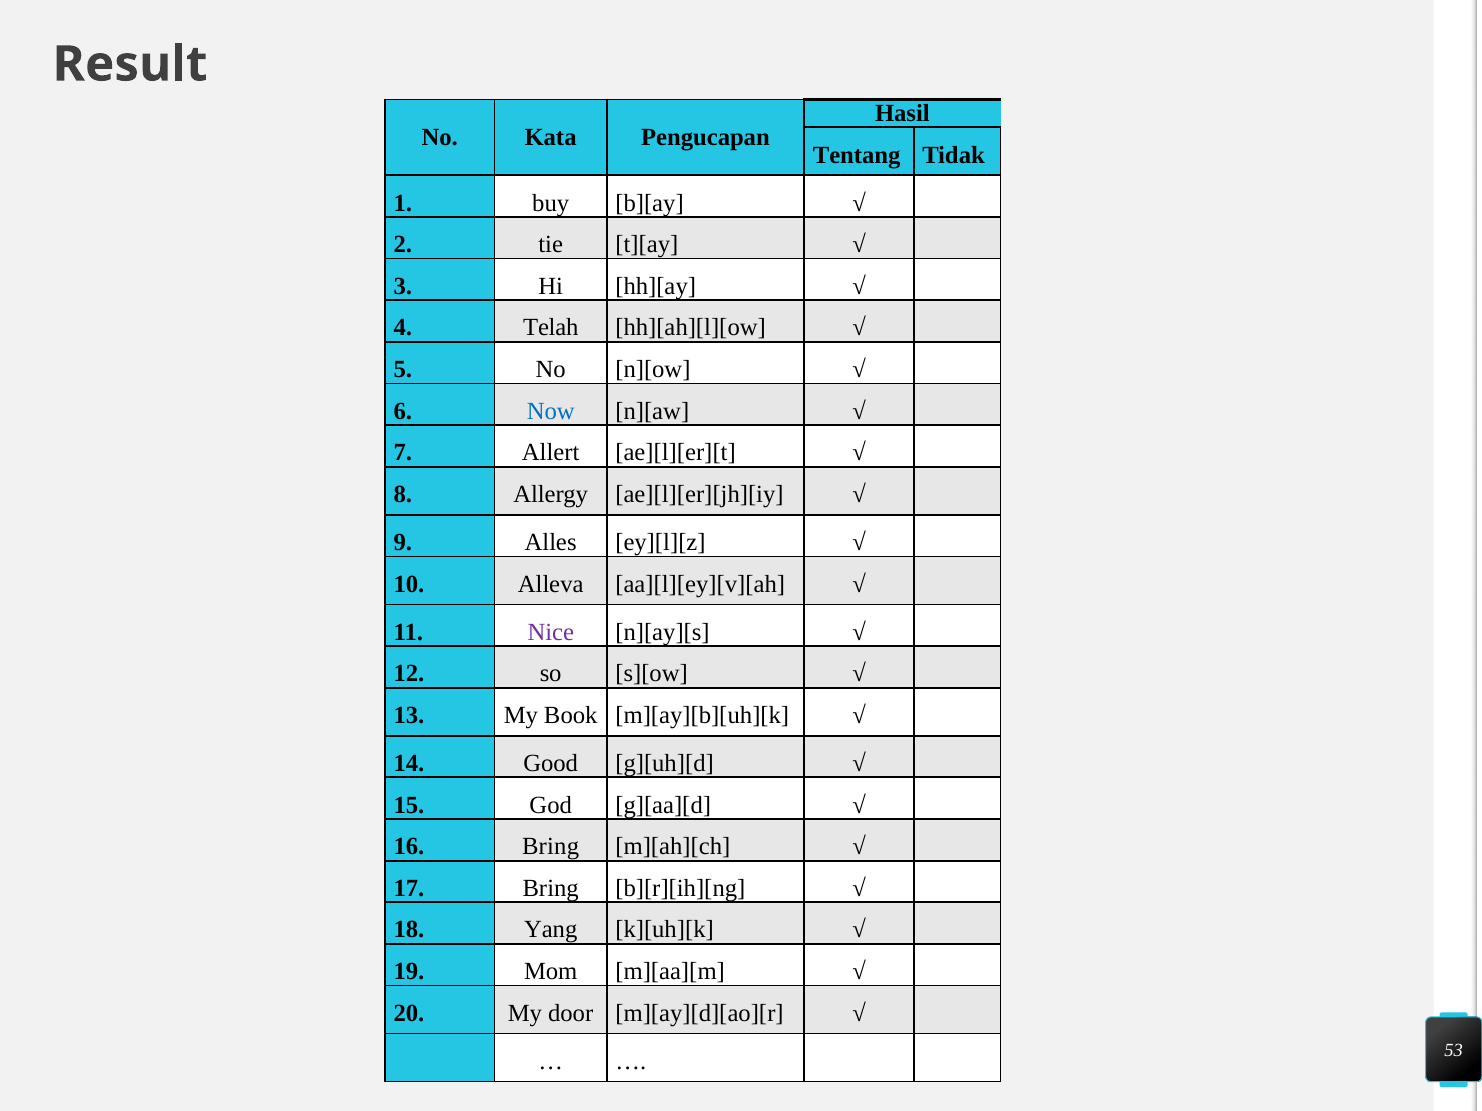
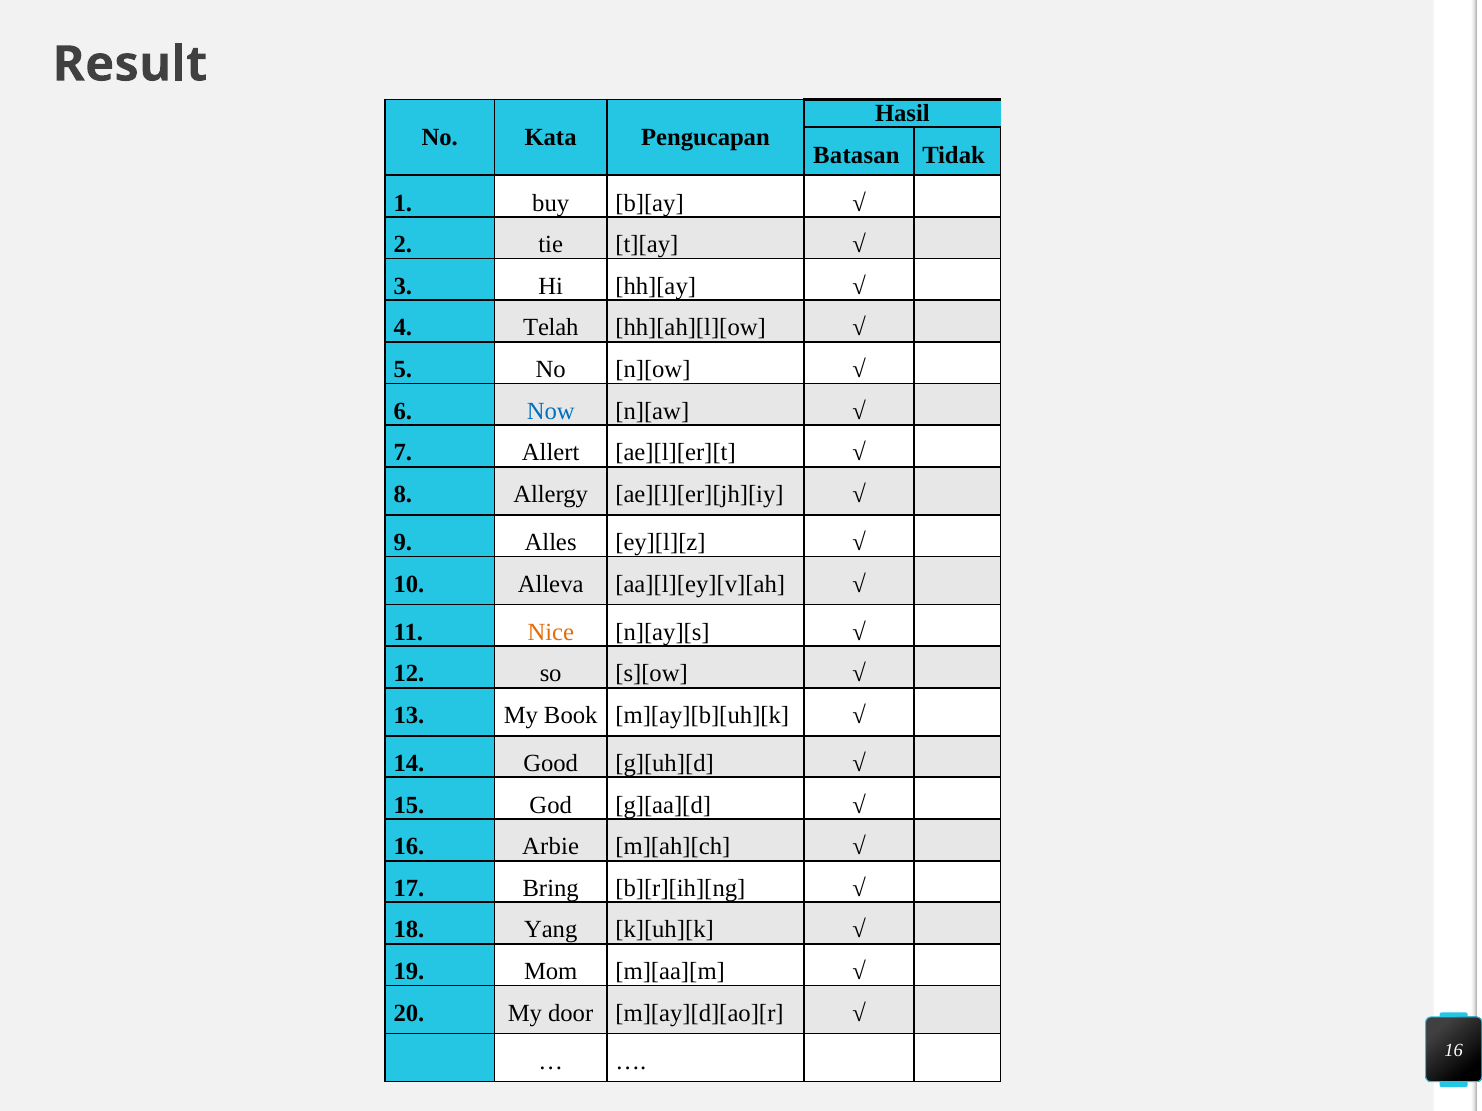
Tentang: Tentang -> Batasan
Nice colour: purple -> orange
16 Bring: Bring -> Arbie
53 at (1454, 1051): 53 -> 16
